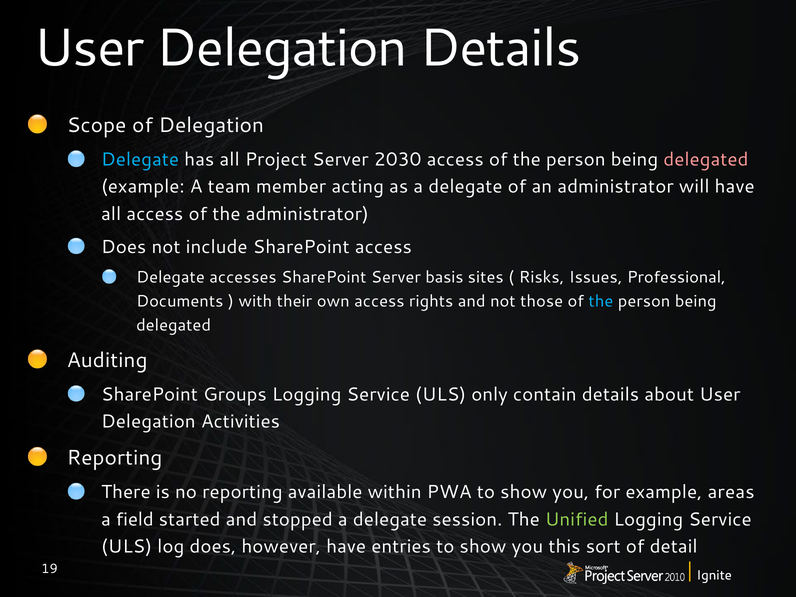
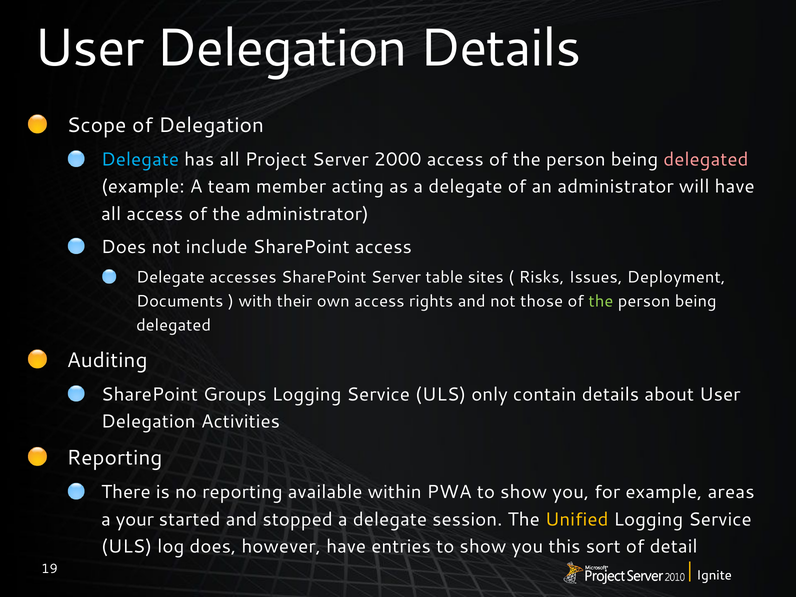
2030: 2030 -> 2000
basis: basis -> table
Professional: Professional -> Deployment
the at (601, 301) colour: light blue -> light green
field: field -> your
Unified colour: light green -> yellow
